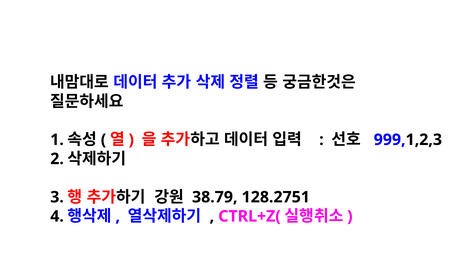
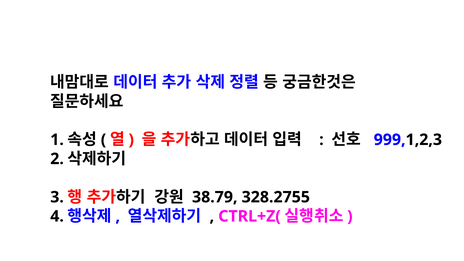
128.2751: 128.2751 -> 328.2755
